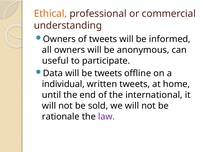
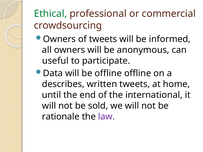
Ethical colour: orange -> green
understanding: understanding -> crowdsourcing
be tweets: tweets -> offline
individual: individual -> describes
